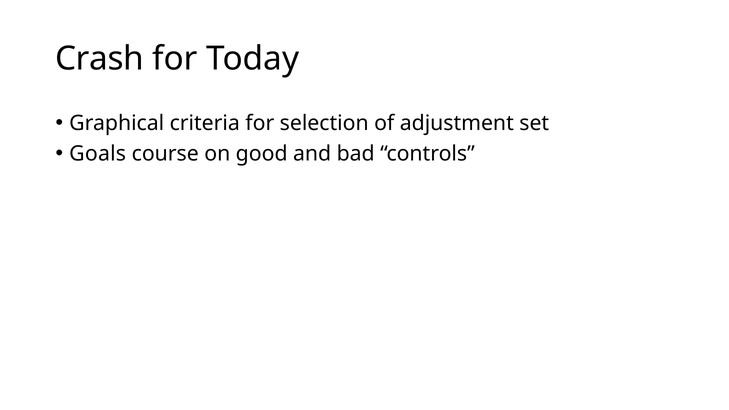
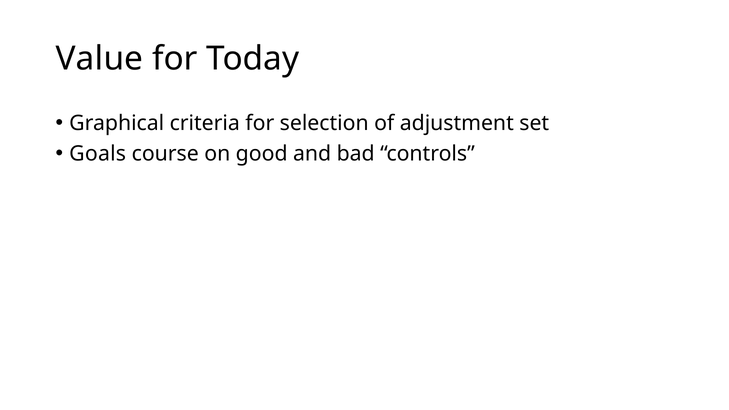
Crash: Crash -> Value
